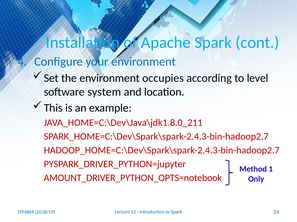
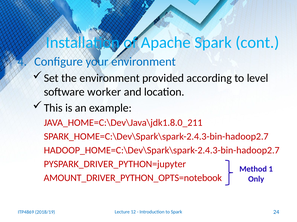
occupies: occupies -> provided
system: system -> worker
